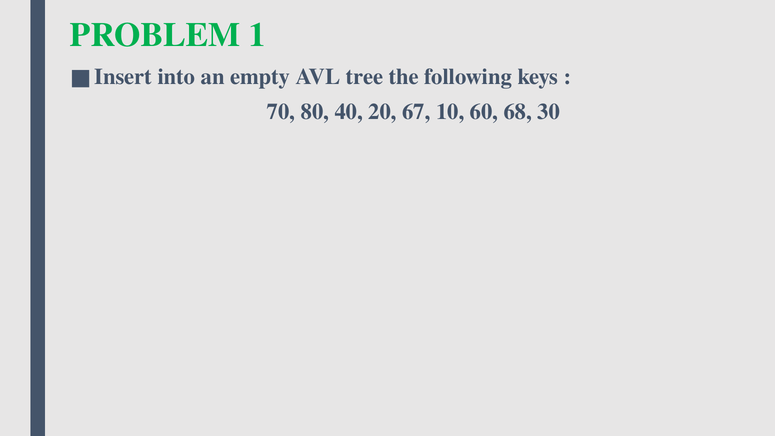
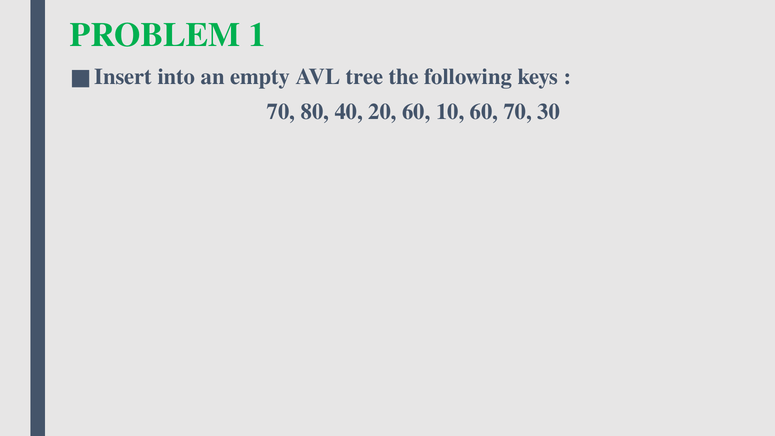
20 67: 67 -> 60
60 68: 68 -> 70
